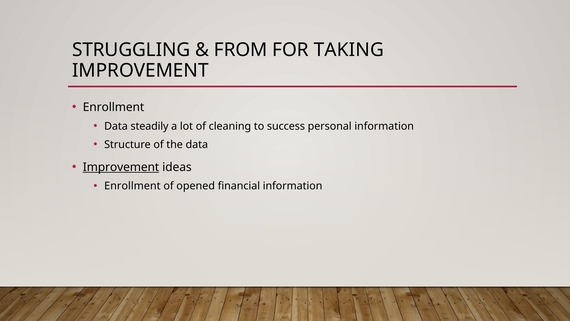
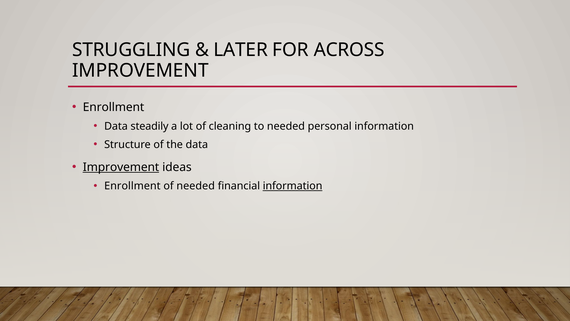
FROM: FROM -> LATER
TAKING: TAKING -> ACROSS
to success: success -> needed
of opened: opened -> needed
information at (293, 186) underline: none -> present
